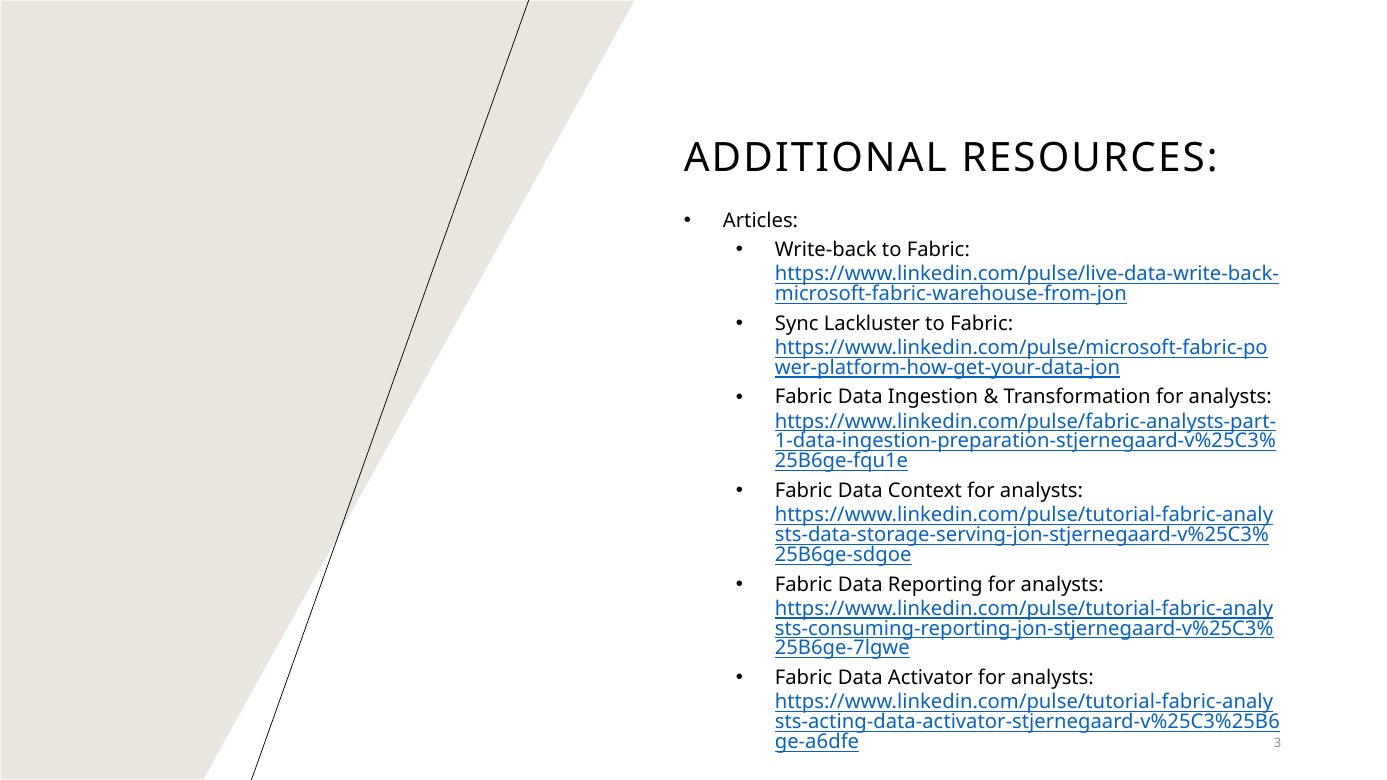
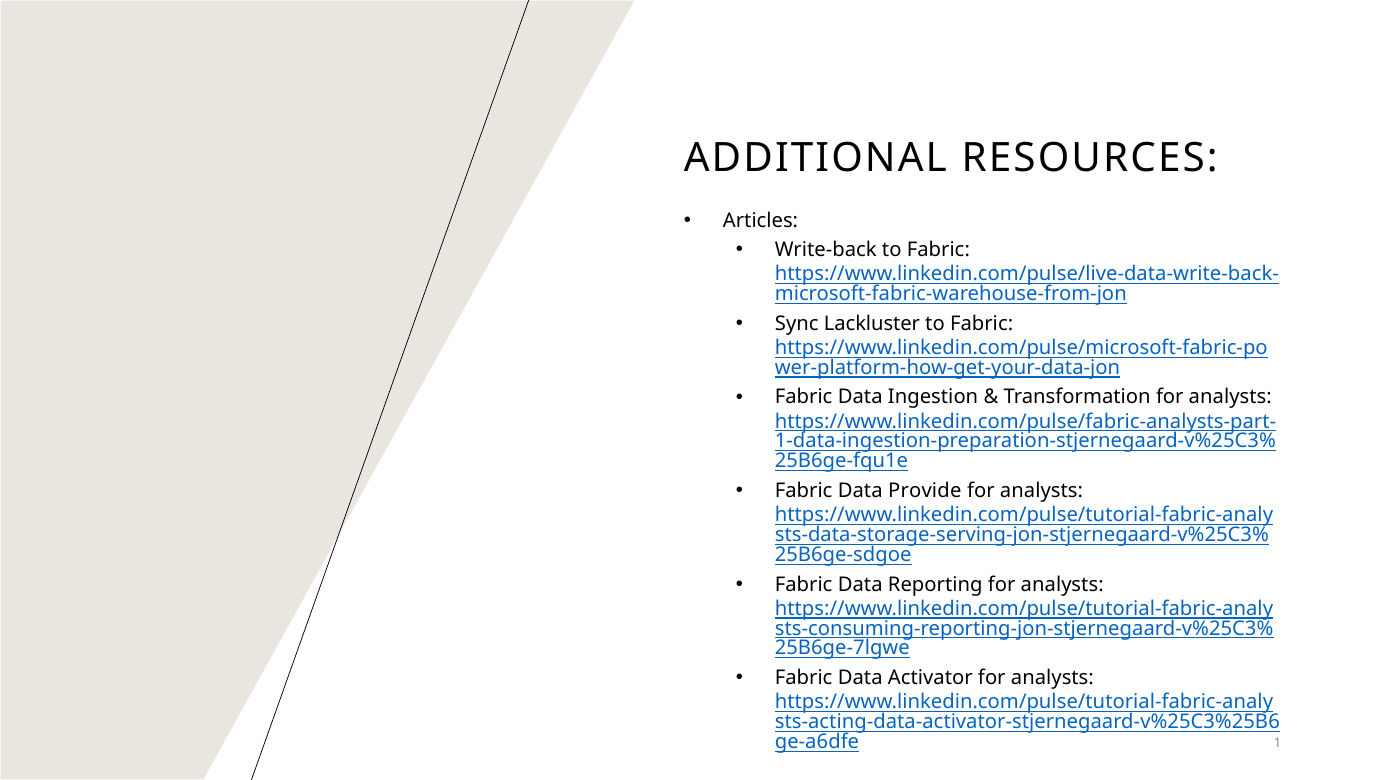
Context: Context -> Provide
3: 3 -> 1
